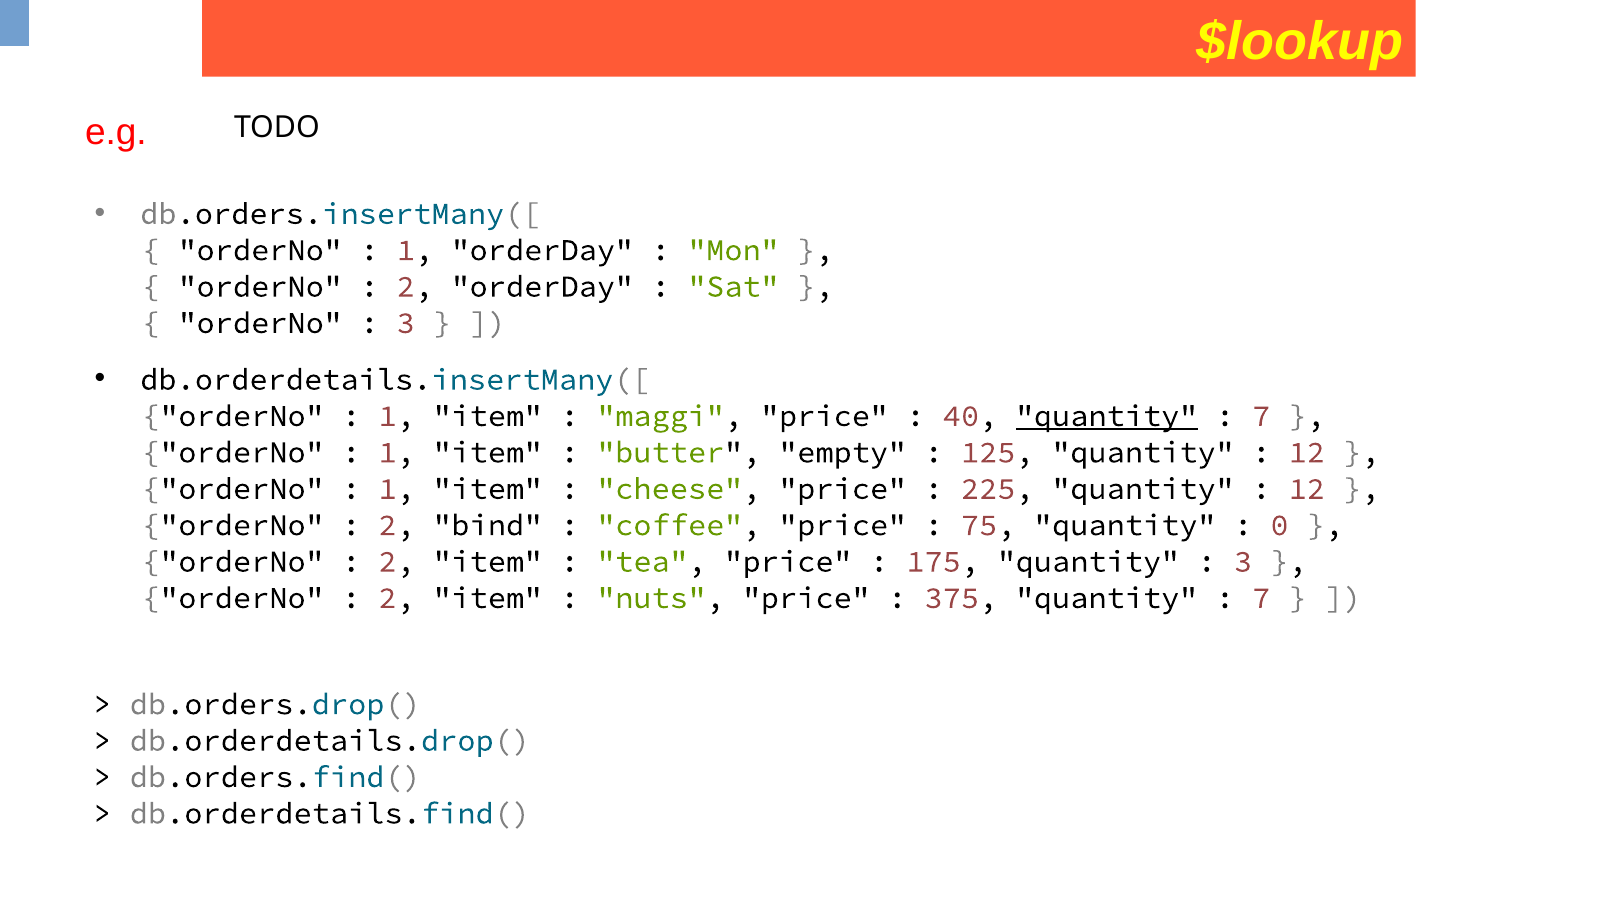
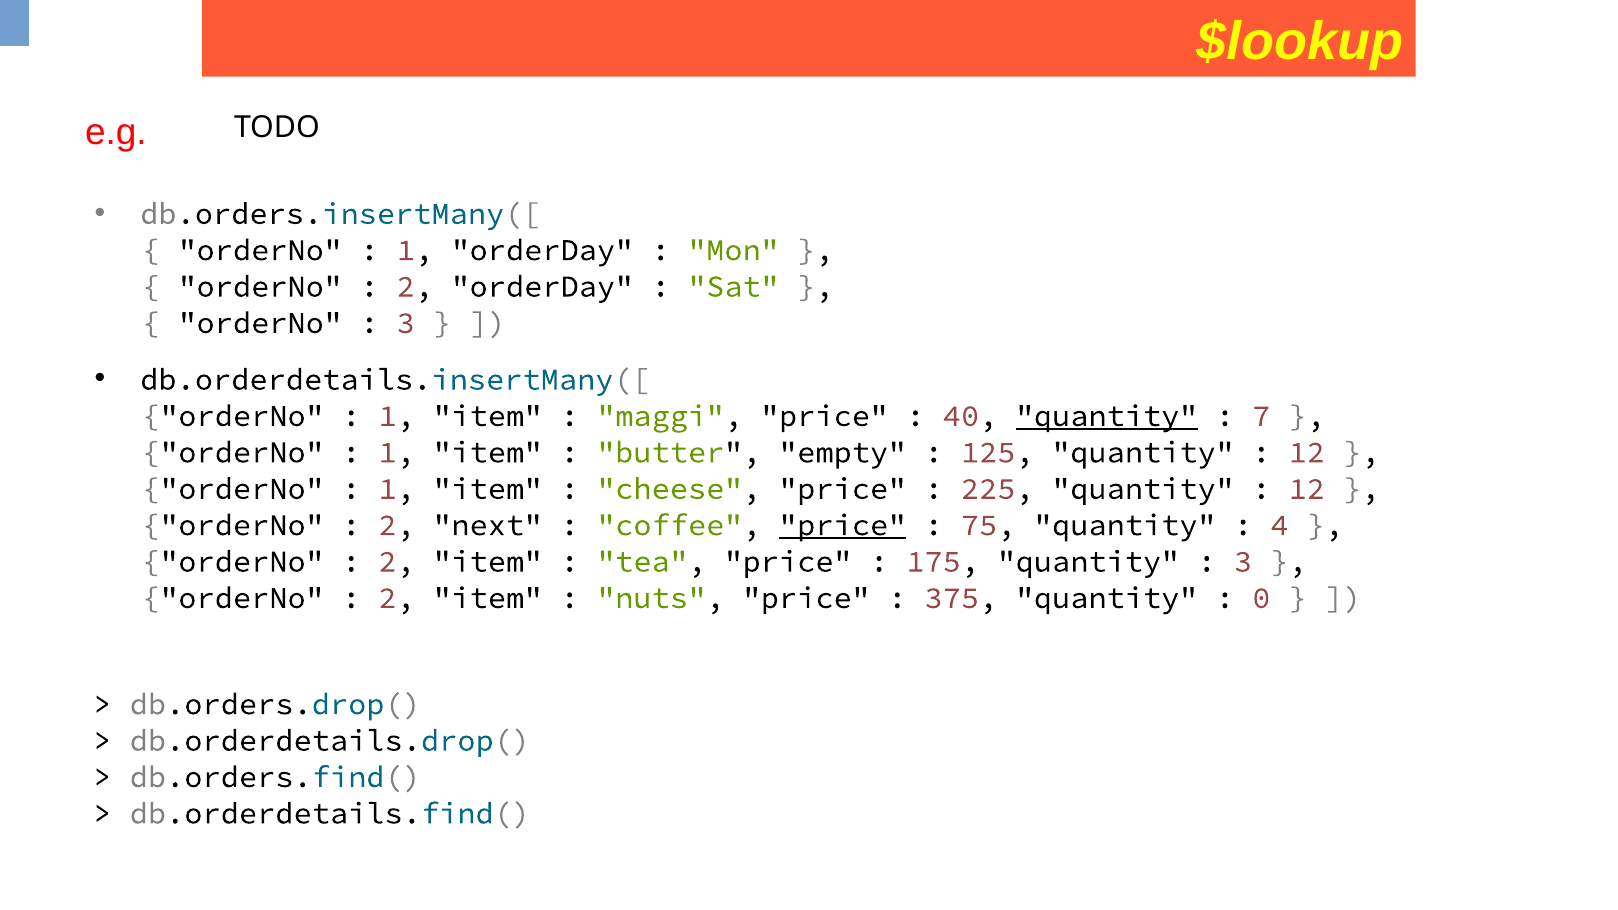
bind: bind -> next
price at (843, 525) underline: none -> present
0: 0 -> 4
7 at (1261, 598): 7 -> 0
